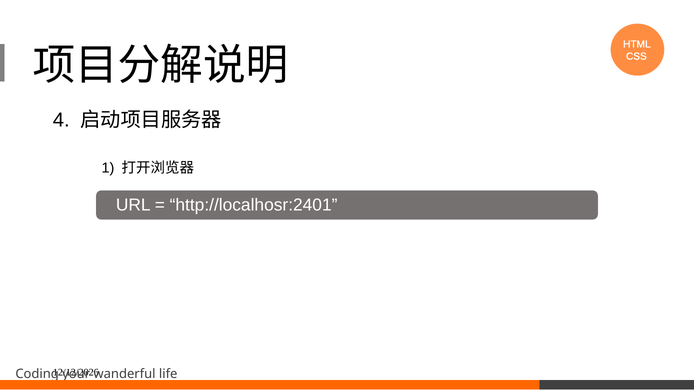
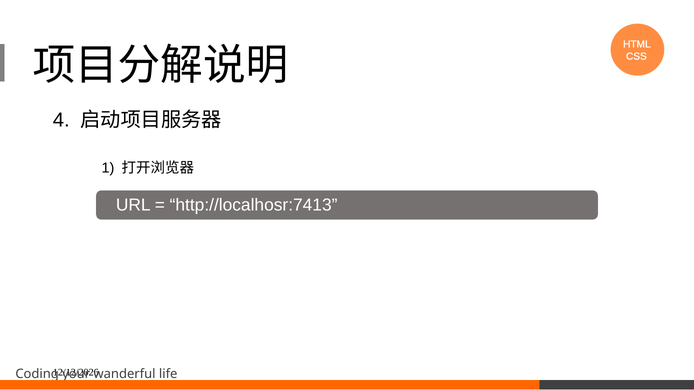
http://localhosr:2401: http://localhosr:2401 -> http://localhosr:7413
